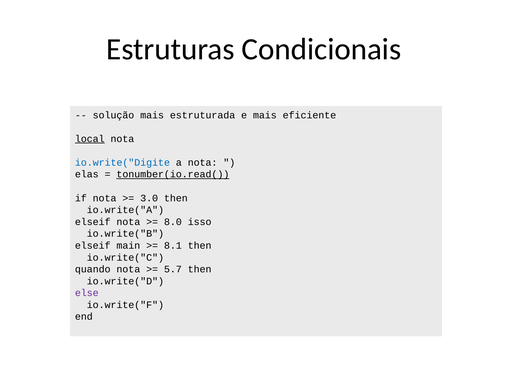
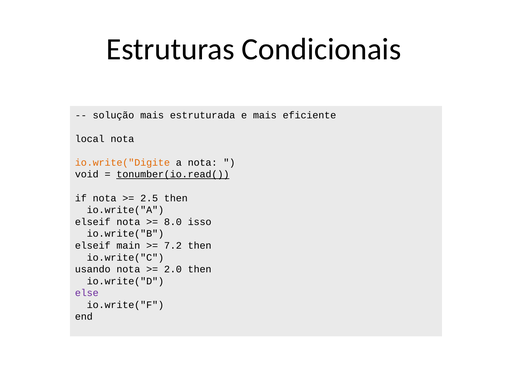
local underline: present -> none
io.write("Digite colour: blue -> orange
elas: elas -> void
3.0: 3.0 -> 2.5
8.1: 8.1 -> 7.2
quando: quando -> usando
5.7: 5.7 -> 2.0
